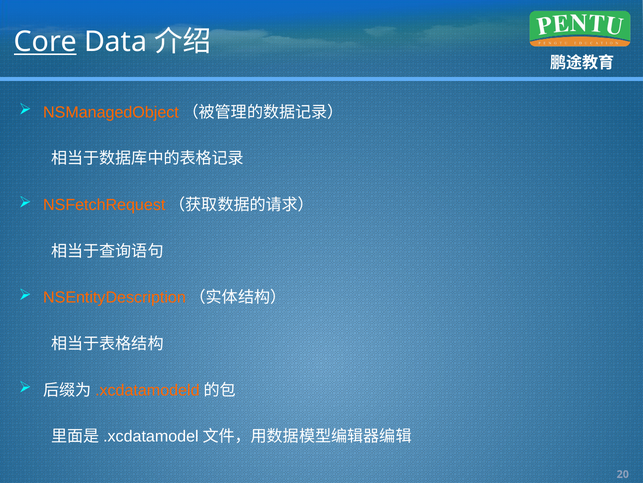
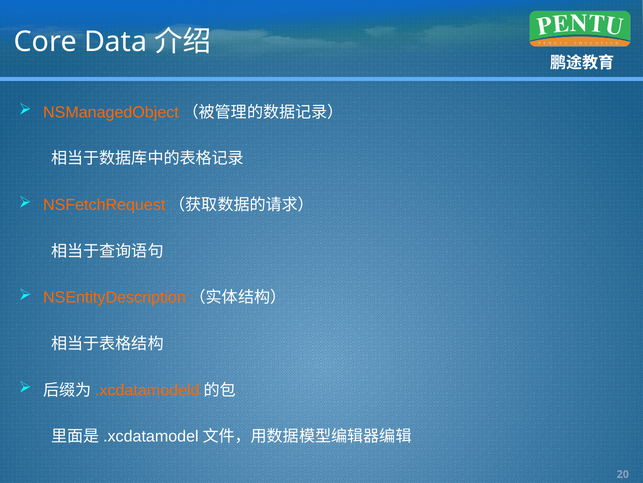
Core underline: present -> none
